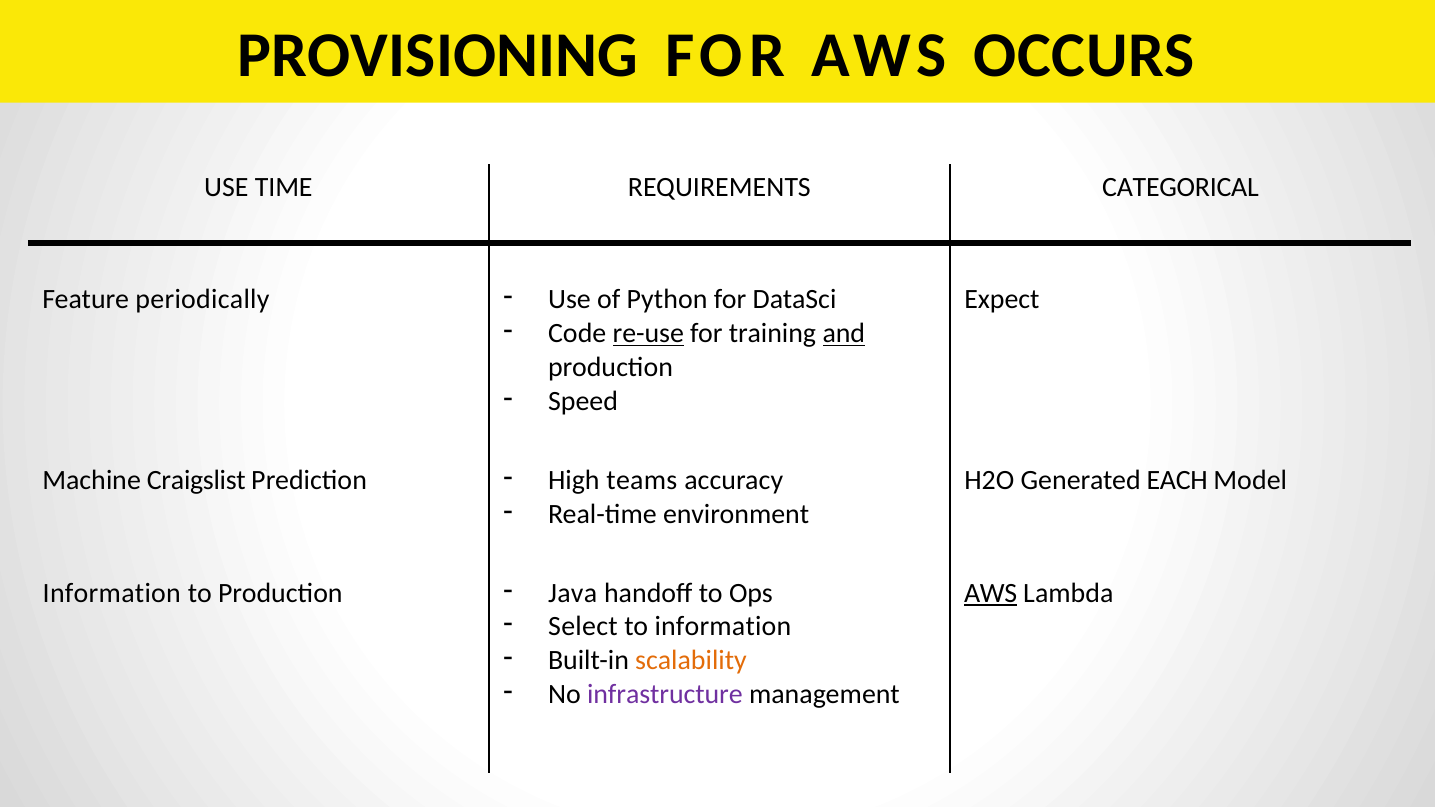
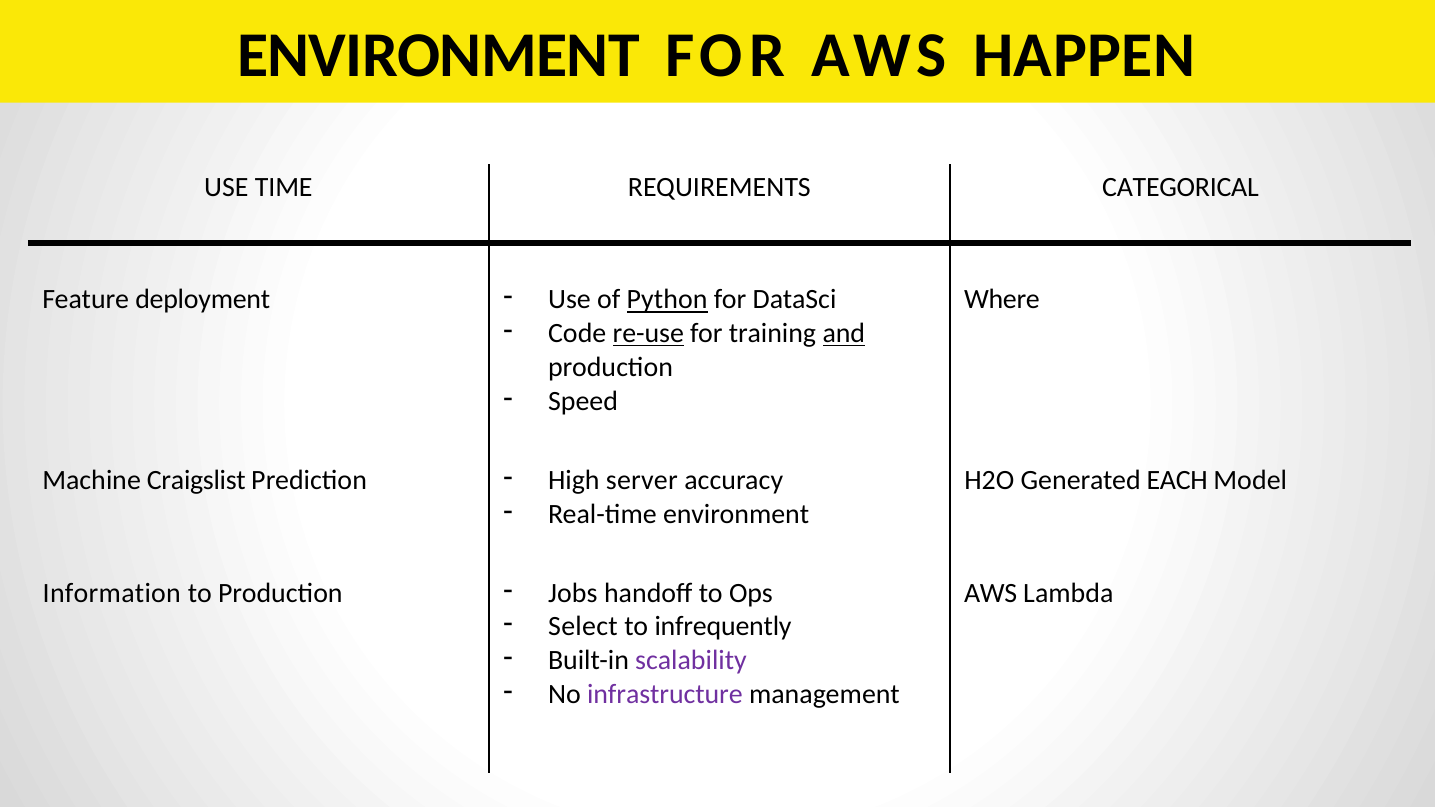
PROVISIONING at (438, 55): PROVISIONING -> ENVIRONMENT
OCCURS: OCCURS -> HAPPEN
periodically: periodically -> deployment
Python underline: none -> present
Expect: Expect -> Where
teams: teams -> server
Java: Java -> Jobs
AWS at (991, 593) underline: present -> none
to information: information -> infrequently
scalability colour: orange -> purple
